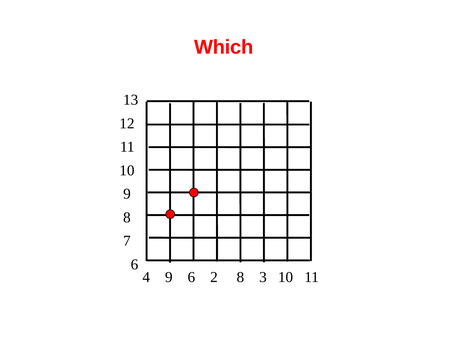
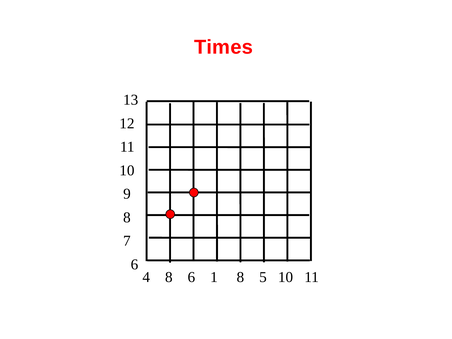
Which: Which -> Times
4 9: 9 -> 8
2: 2 -> 1
3: 3 -> 5
